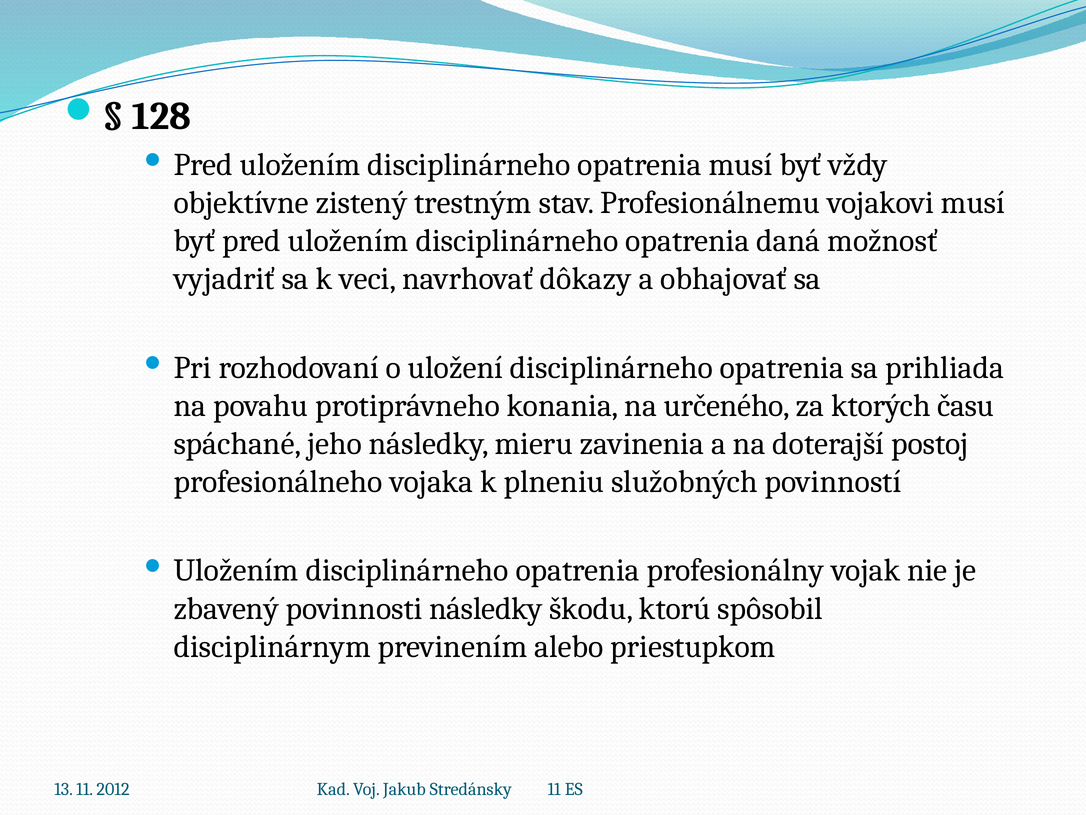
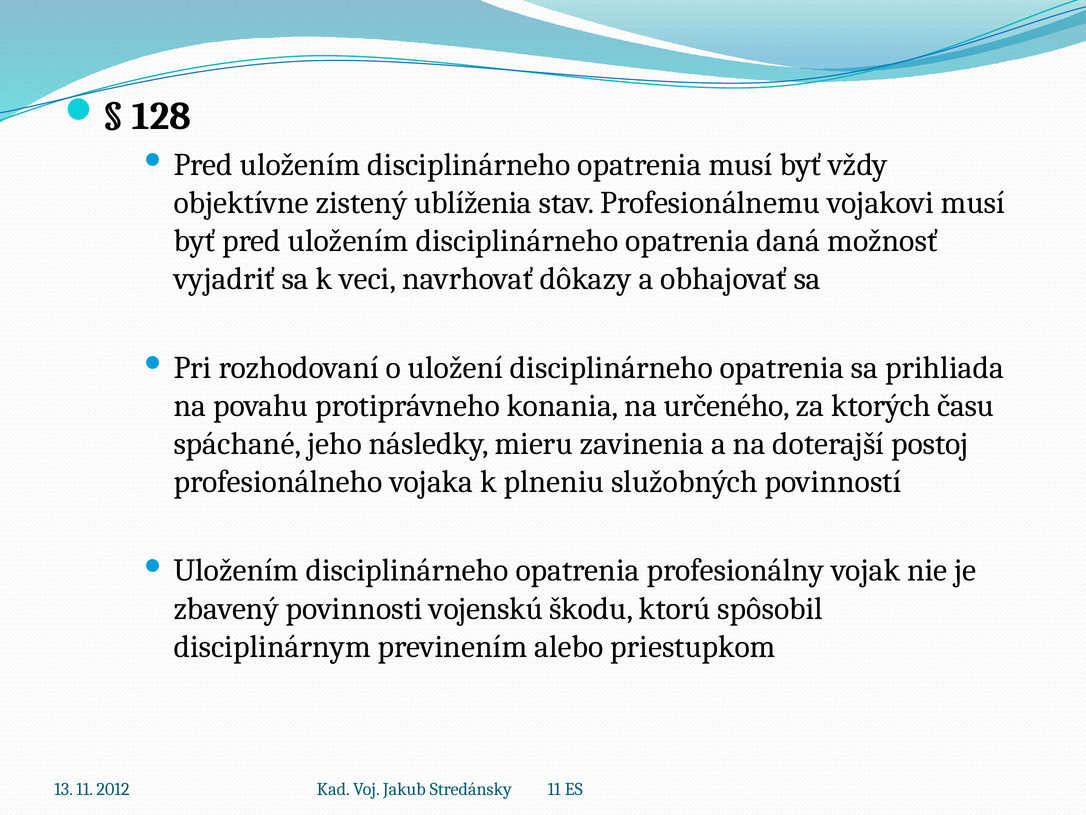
trestným: trestným -> ublíženia
povinnosti následky: následky -> vojenskú
